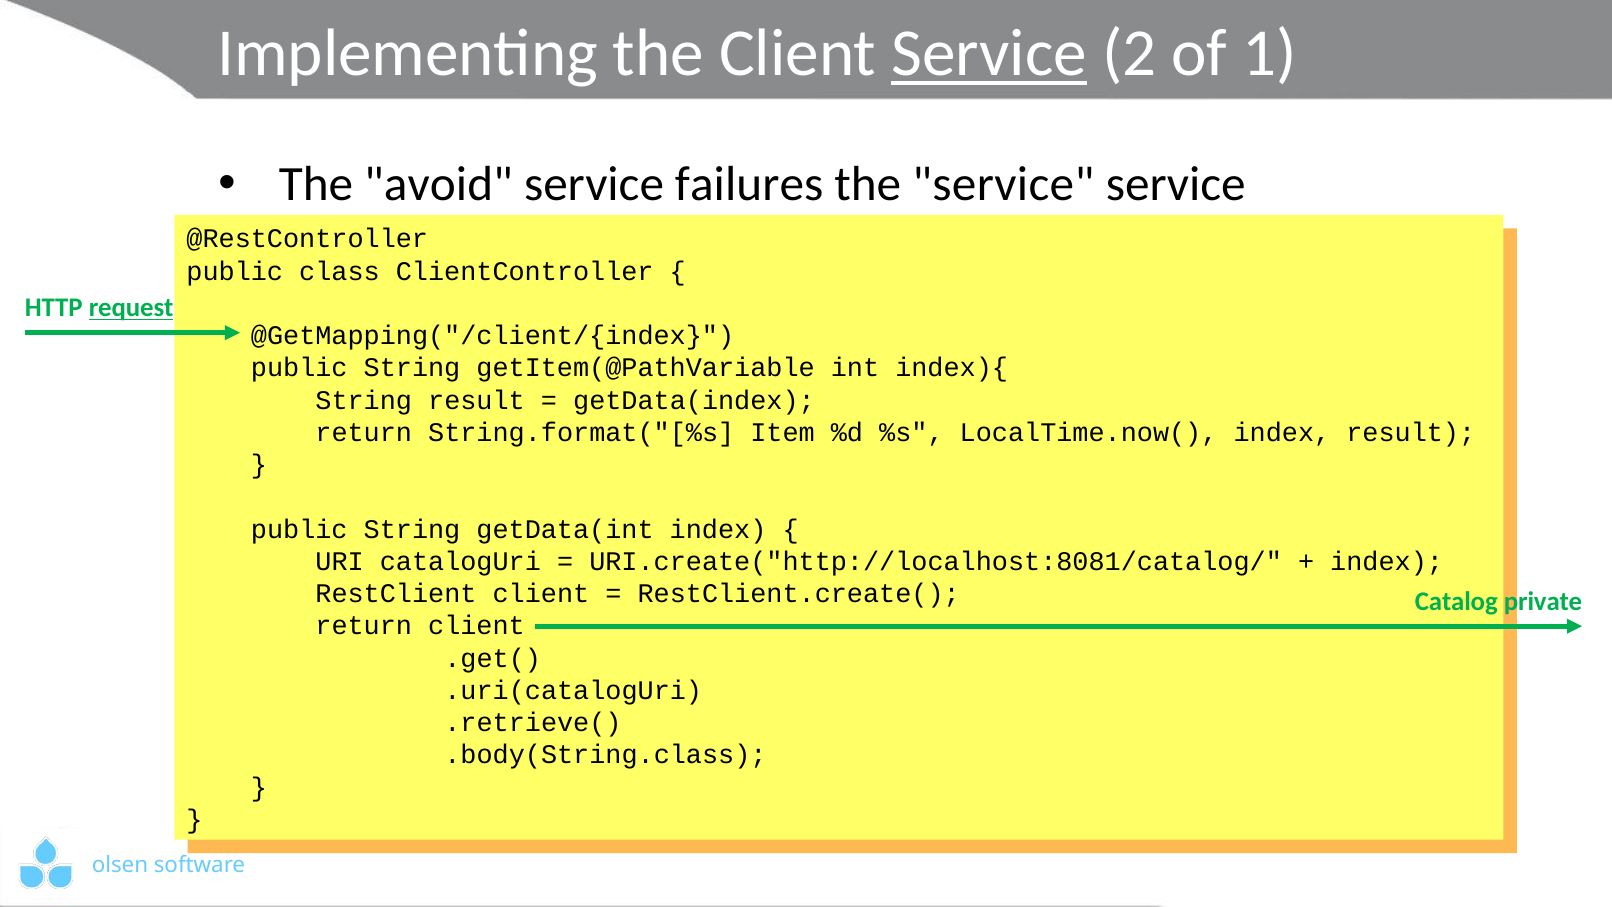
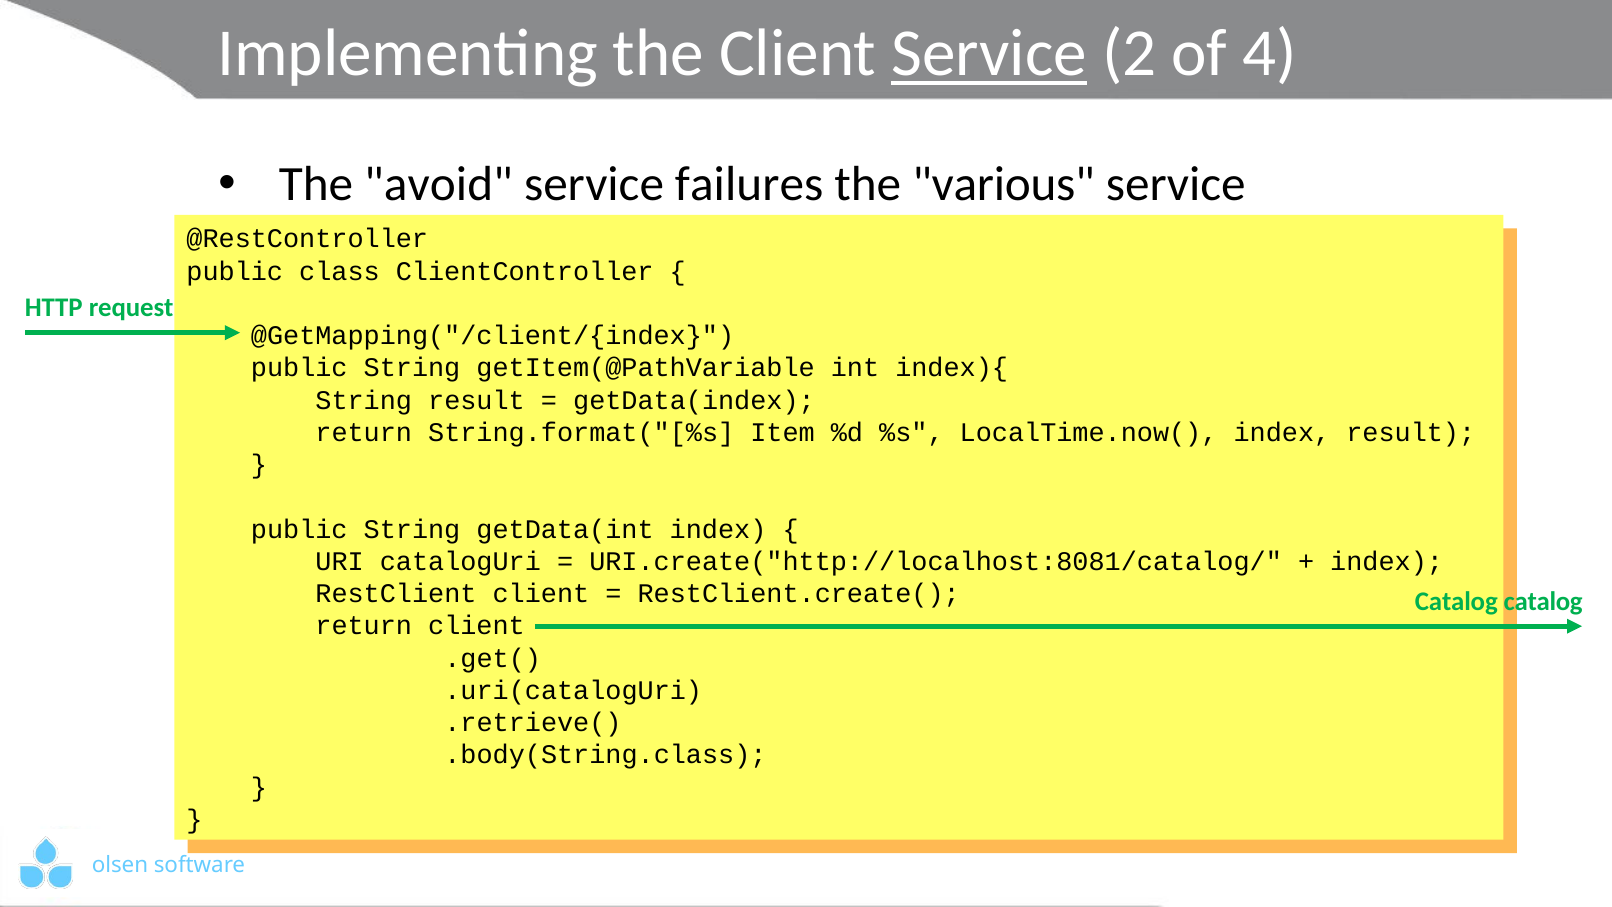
1: 1 -> 4
the service: service -> various
request underline: present -> none
Catalog private: private -> catalog
